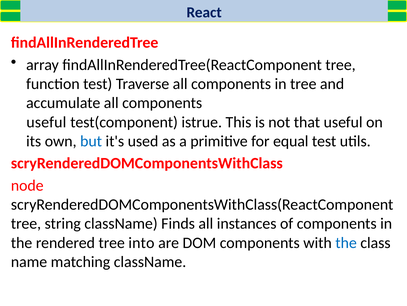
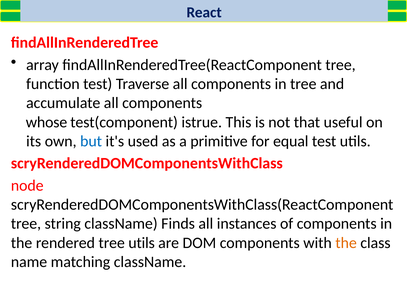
useful at (46, 122): useful -> whose
tree into: into -> utils
the at (346, 242) colour: blue -> orange
